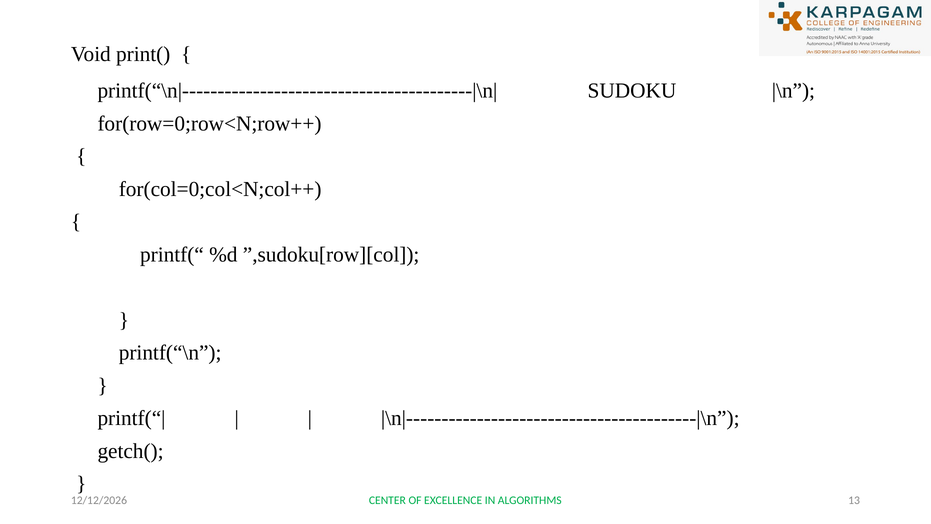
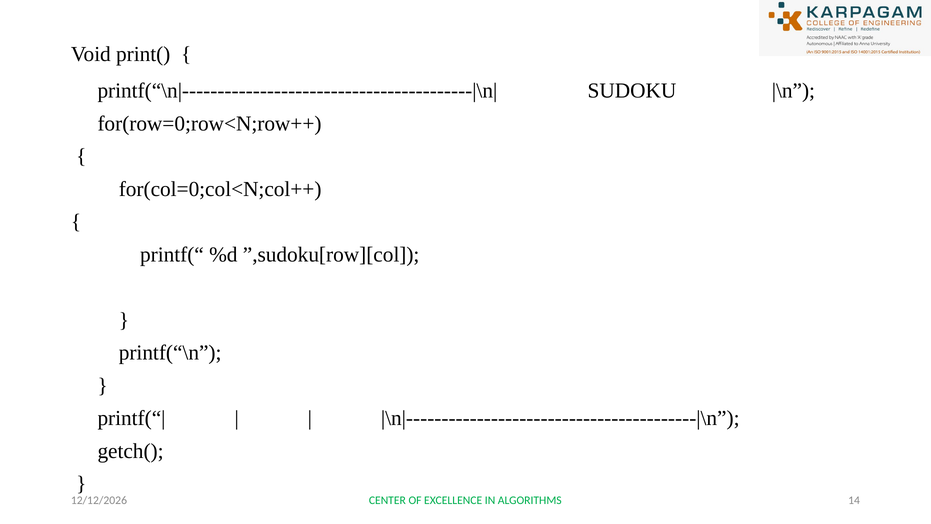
13: 13 -> 14
